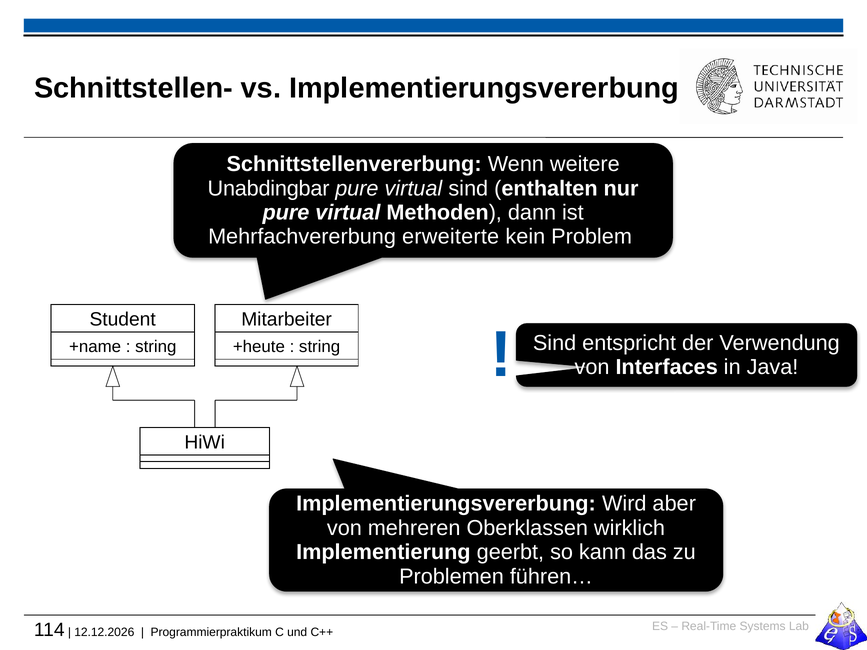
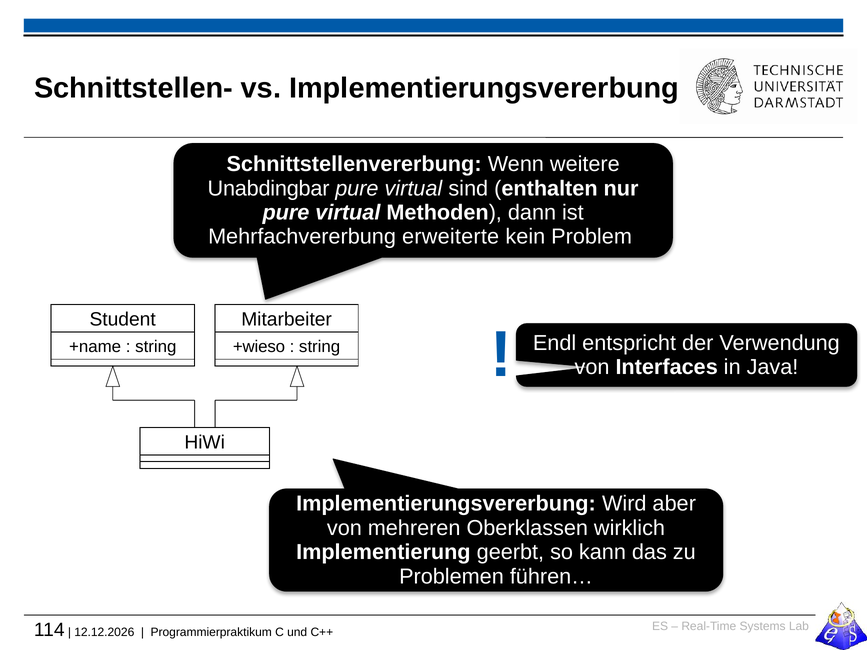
Sind at (555, 343): Sind -> Endl
+heute: +heute -> +wieso
